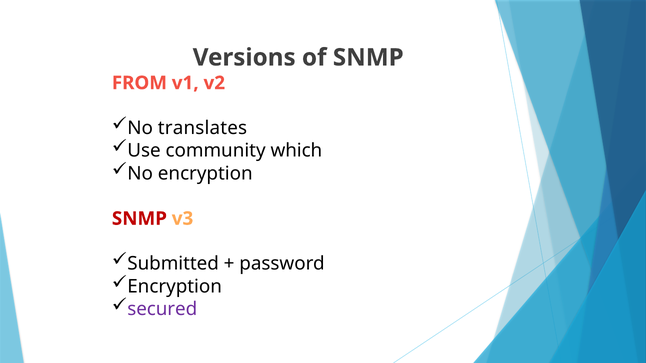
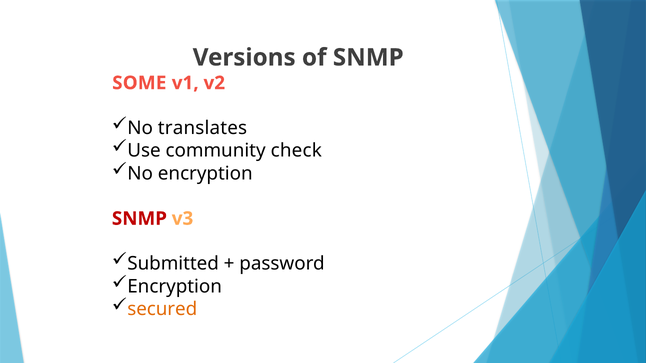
FROM: FROM -> SOME
which: which -> check
secured colour: purple -> orange
